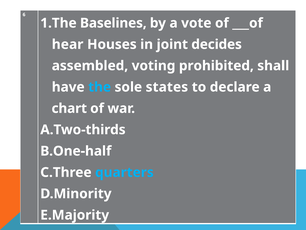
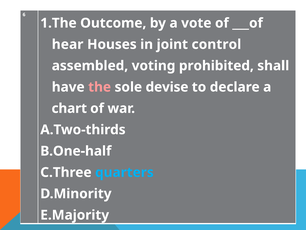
Baselines: Baselines -> Outcome
decides: decides -> control
the colour: light blue -> pink
states: states -> devise
